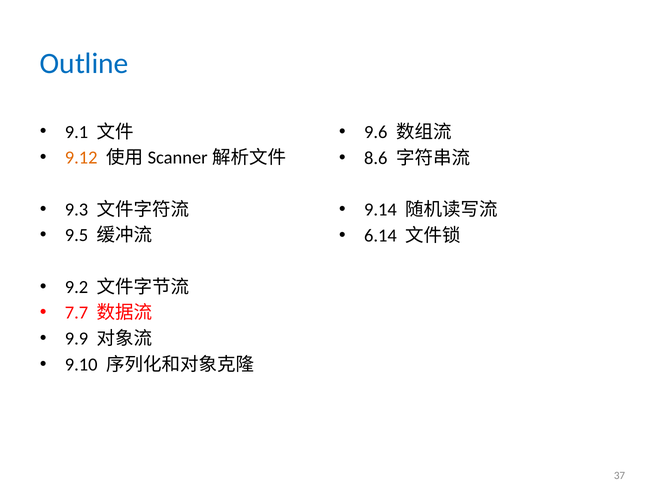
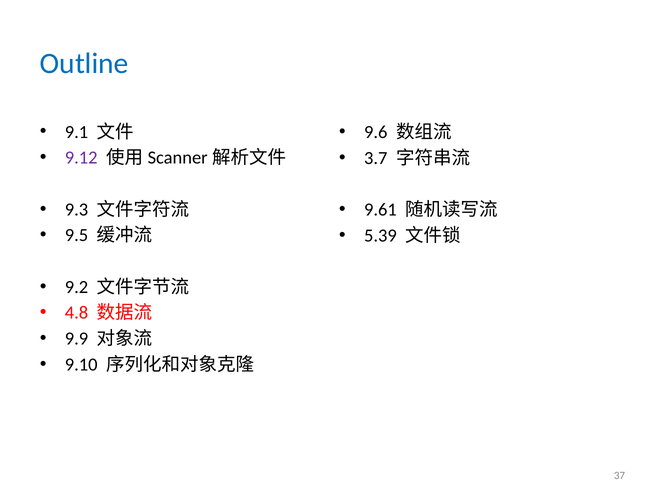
9.12 colour: orange -> purple
8.6: 8.6 -> 3.7
9.14: 9.14 -> 9.61
6.14: 6.14 -> 5.39
7.7: 7.7 -> 4.8
